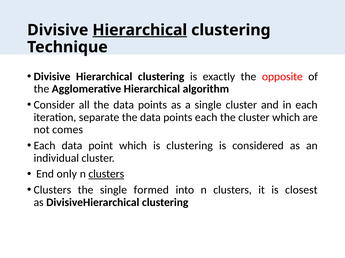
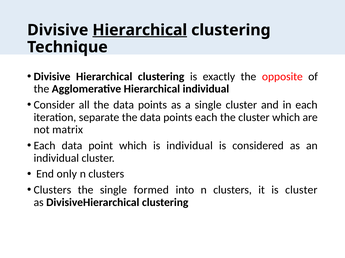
Hierarchical algorithm: algorithm -> individual
comes: comes -> matrix
is clustering: clustering -> individual
clusters at (106, 174) underline: present -> none
is closest: closest -> cluster
